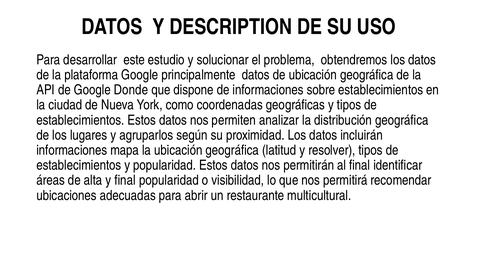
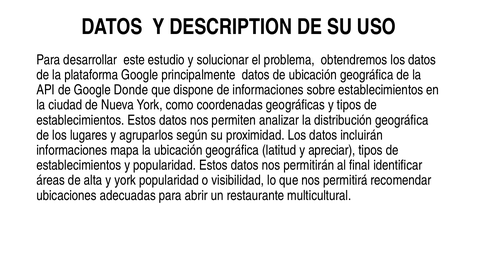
resolver: resolver -> apreciar
y final: final -> york
